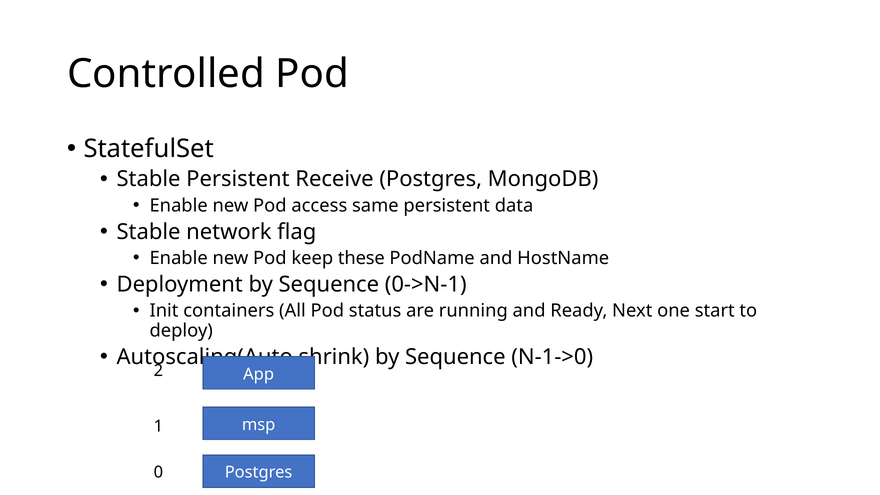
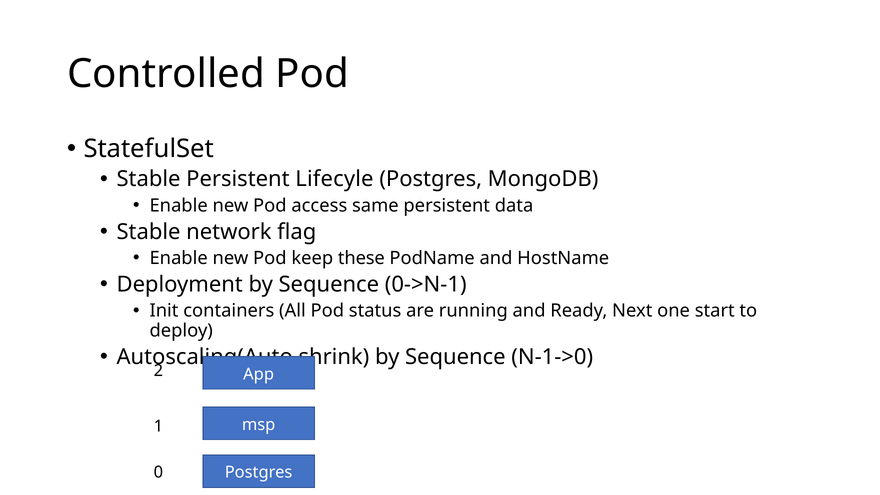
Receive: Receive -> Lifecyle
